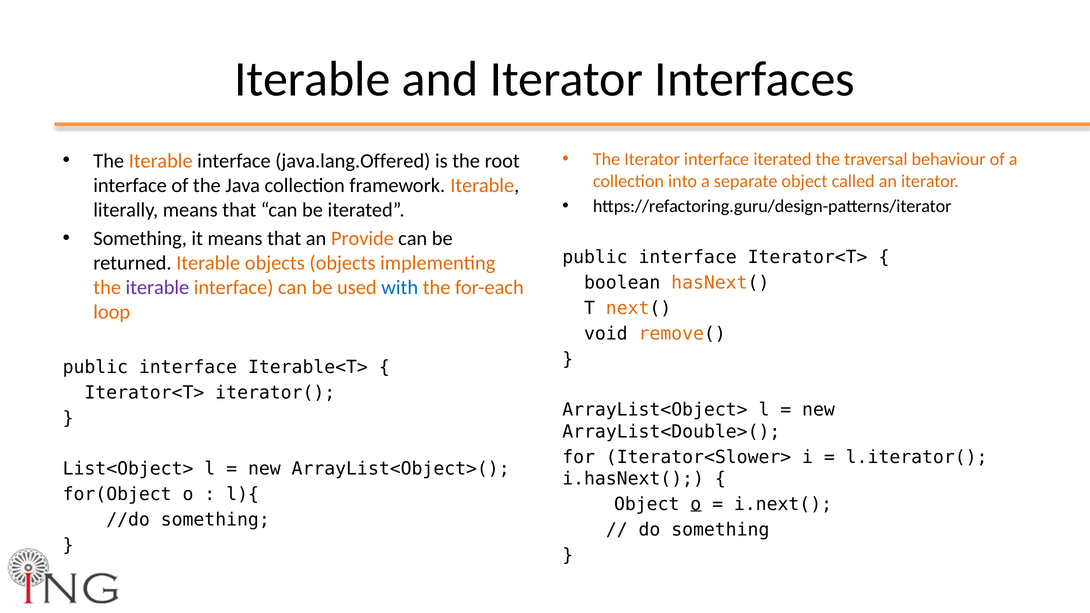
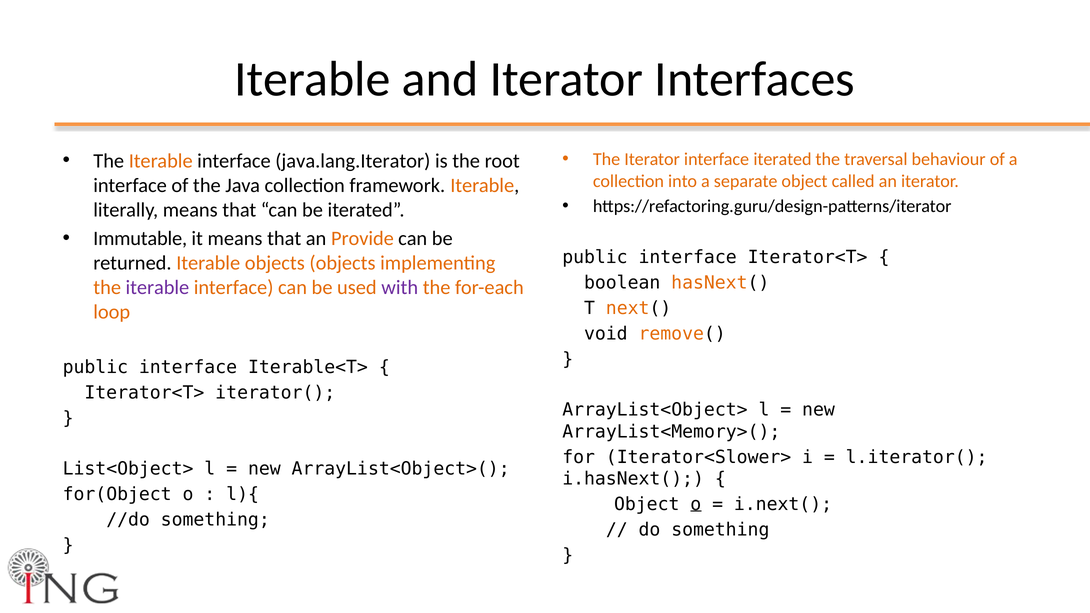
java.lang.Offered: java.lang.Offered -> java.lang.Iterator
Something at (140, 239): Something -> Immutable
with colour: blue -> purple
ArrayList<Double>(: ArrayList<Double>( -> ArrayList<Memory>(
